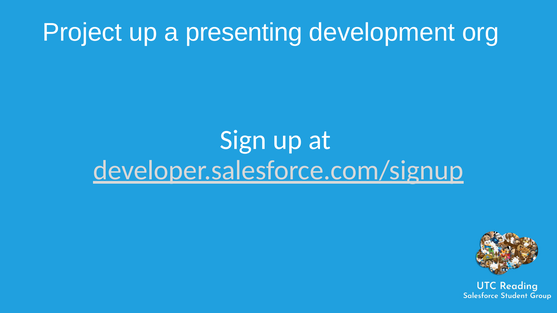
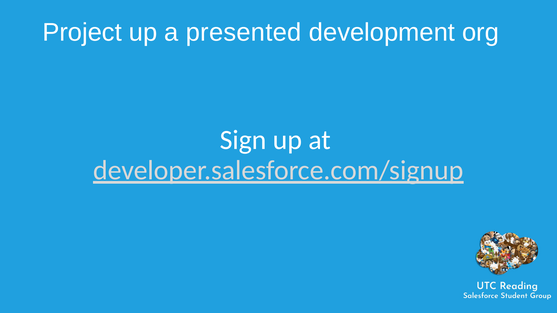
presenting: presenting -> presented
